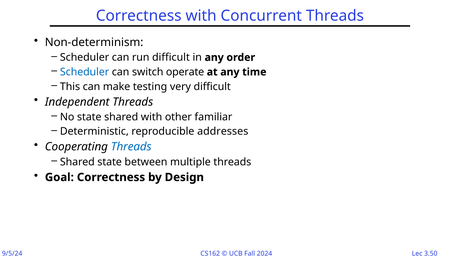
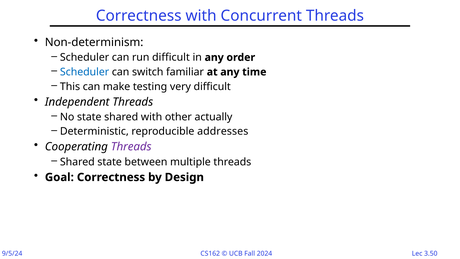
operate: operate -> familiar
familiar: familiar -> actually
Threads at (131, 147) colour: blue -> purple
